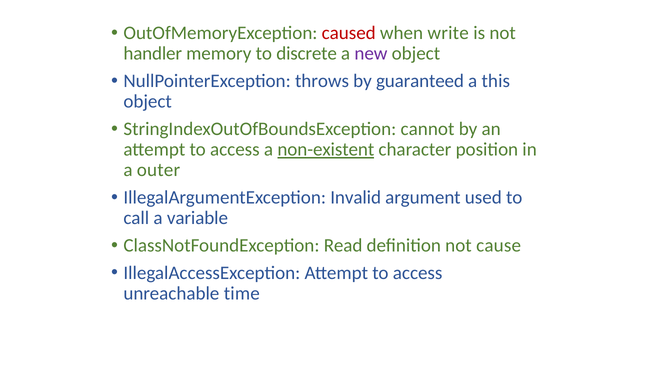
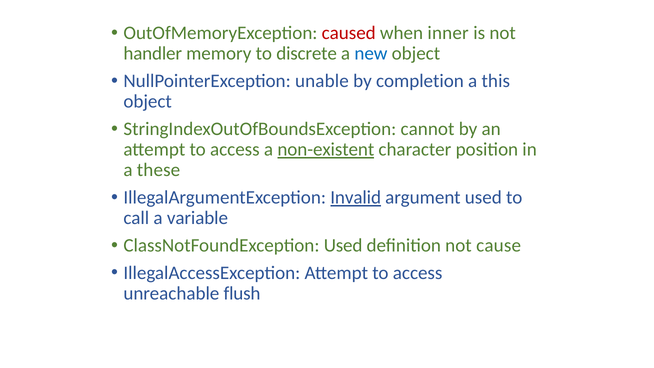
write: write -> inner
new colour: purple -> blue
throws: throws -> unable
guaranteed: guaranteed -> completion
outer: outer -> these
Invalid underline: none -> present
ClassNotFoundException Read: Read -> Used
time: time -> flush
